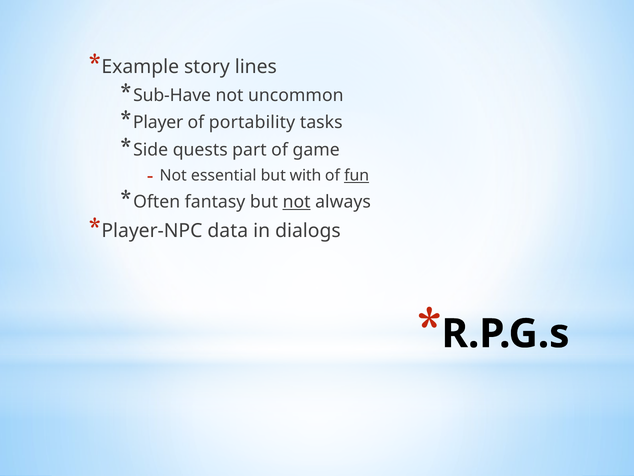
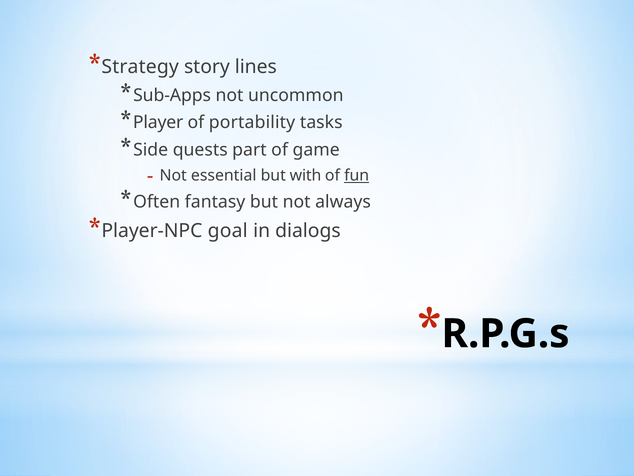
Example: Example -> Strategy
Sub-Have: Sub-Have -> Sub-Apps
not at (297, 202) underline: present -> none
data: data -> goal
